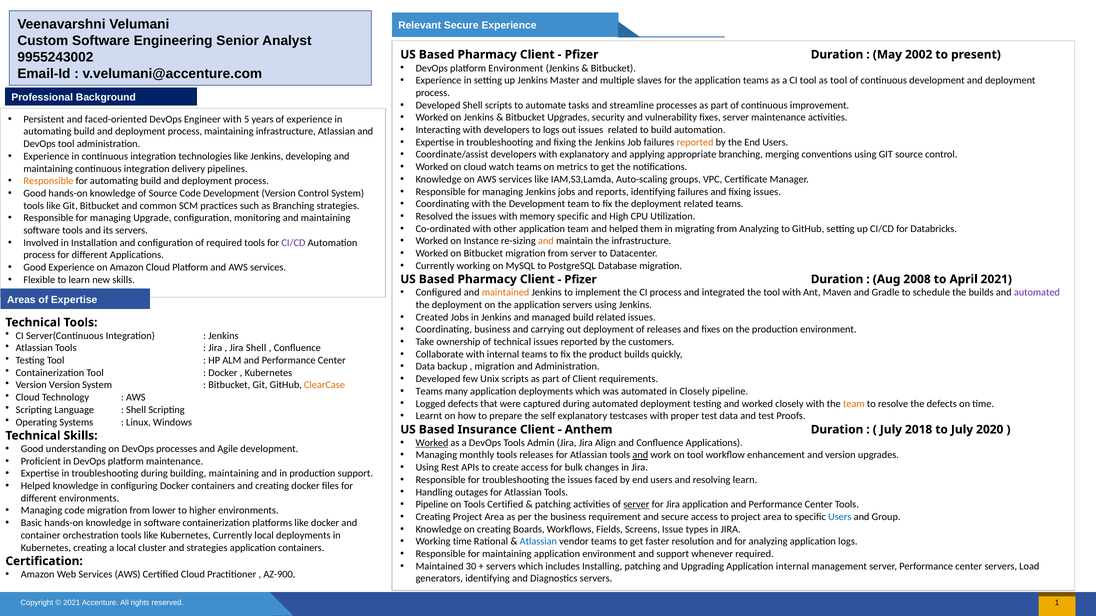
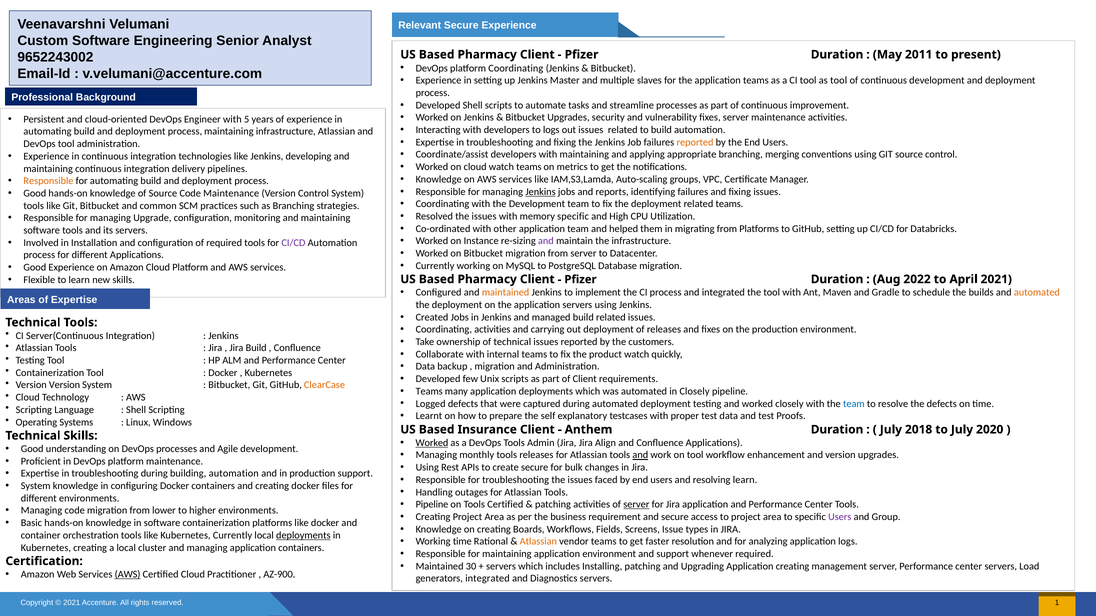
9955243002: 9955243002 -> 9652243002
2002: 2002 -> 2011
platform Environment: Environment -> Coordinating
faced-oriented: faced-oriented -> cloud-oriented
with explanatory: explanatory -> maintaining
Jenkins at (541, 192) underline: none -> present
Code Development: Development -> Maintenance
from Analyzing: Analyzing -> Platforms
and at (546, 241) colour: orange -> purple
2008: 2008 -> 2022
automated at (1037, 293) colour: purple -> orange
Coordinating business: business -> activities
Jira Shell: Shell -> Build
product builds: builds -> watch
team at (854, 404) colour: orange -> blue
create access: access -> secure
building maintaining: maintaining -> automation
Helped at (36, 486): Helped -> System
Users at (840, 517) colour: blue -> purple
deployments at (303, 536) underline: none -> present
Atlassian at (538, 542) colour: blue -> orange
and strategies: strategies -> managing
Application internal: internal -> creating
AWS at (128, 575) underline: none -> present
generators identifying: identifying -> integrated
